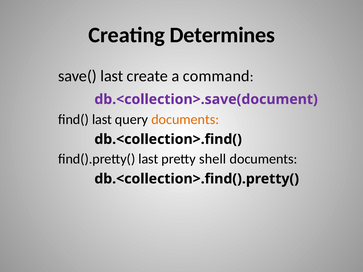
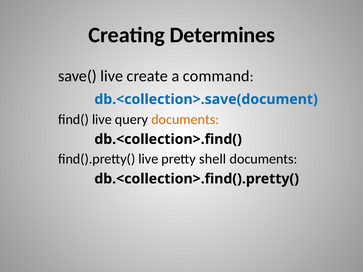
save( last: last -> live
db.<collection>.save(document colour: purple -> blue
find( last: last -> live
find().pretty( last: last -> live
